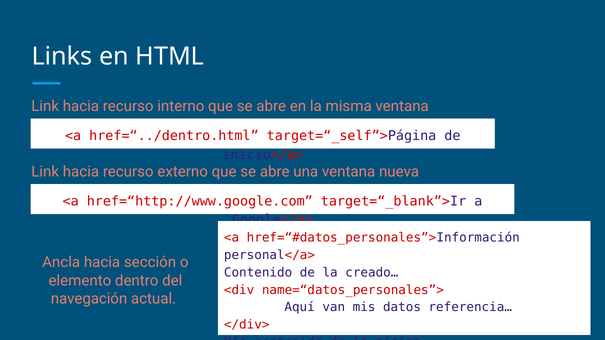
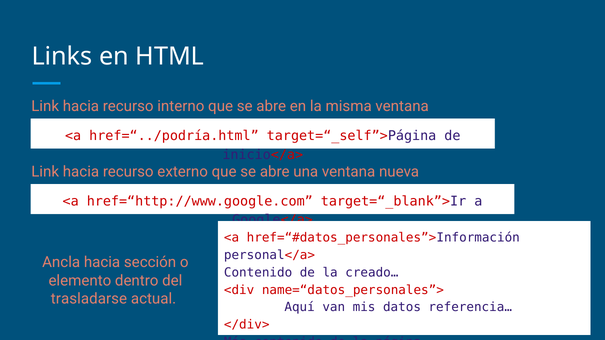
href=“../dentro.html: href=“../dentro.html -> href=“../podría.html
navegación: navegación -> trasladarse
